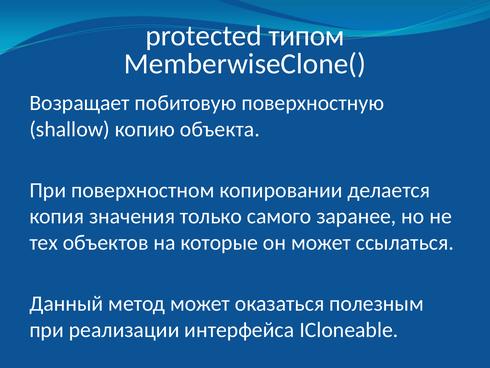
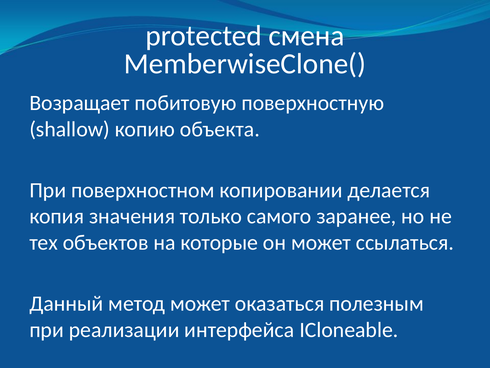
типом: типом -> смена
